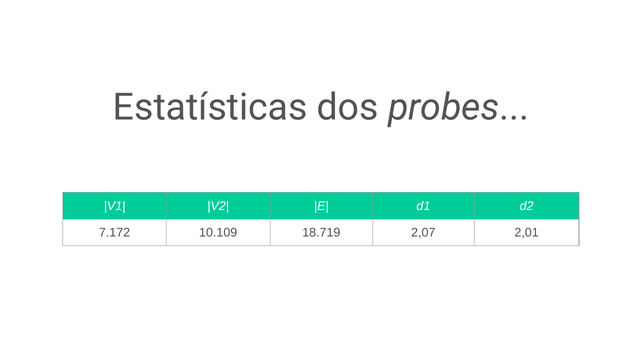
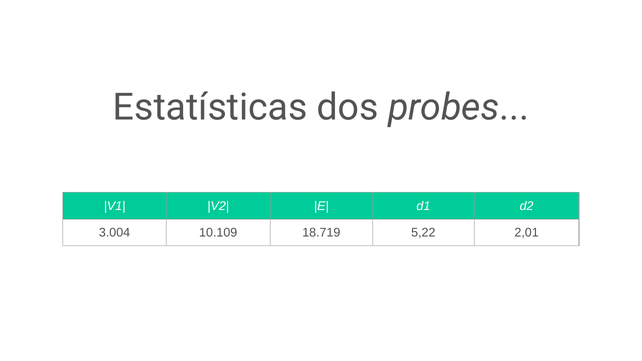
7.172: 7.172 -> 3.004
2,07: 2,07 -> 5,22
